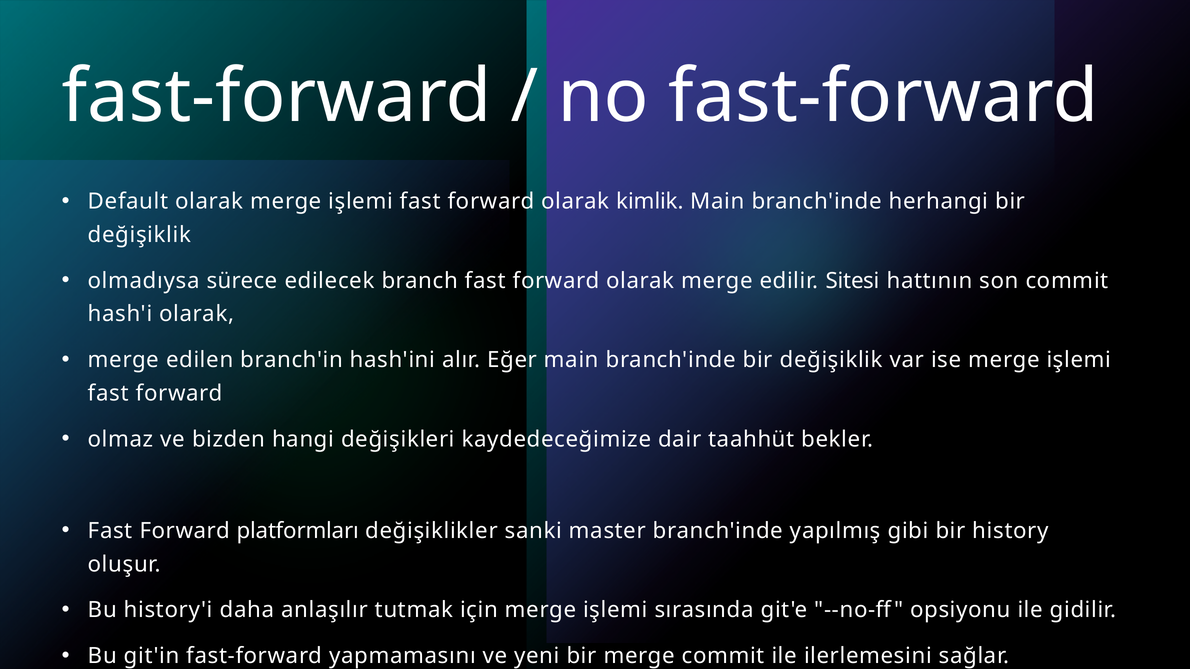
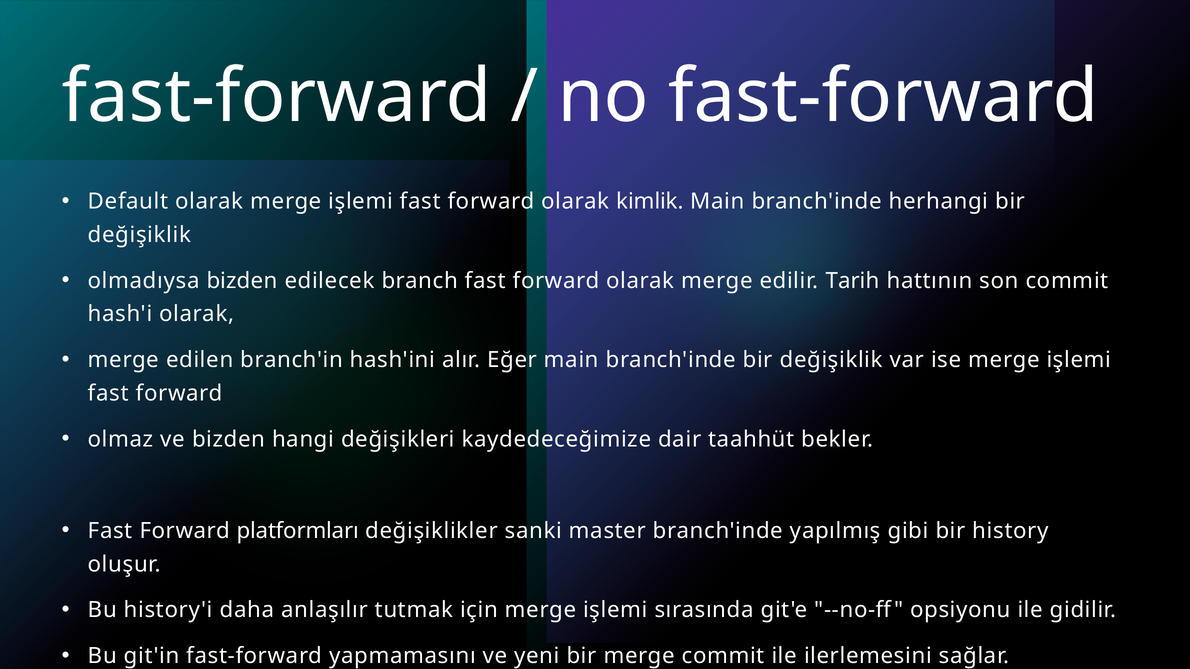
olmadıysa sürece: sürece -> bizden
Sitesi: Sitesi -> Tarih
